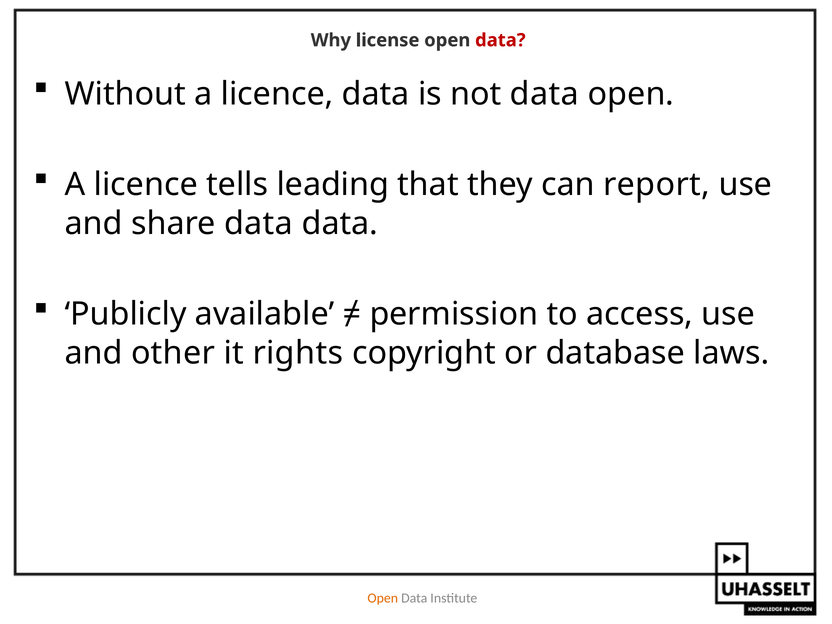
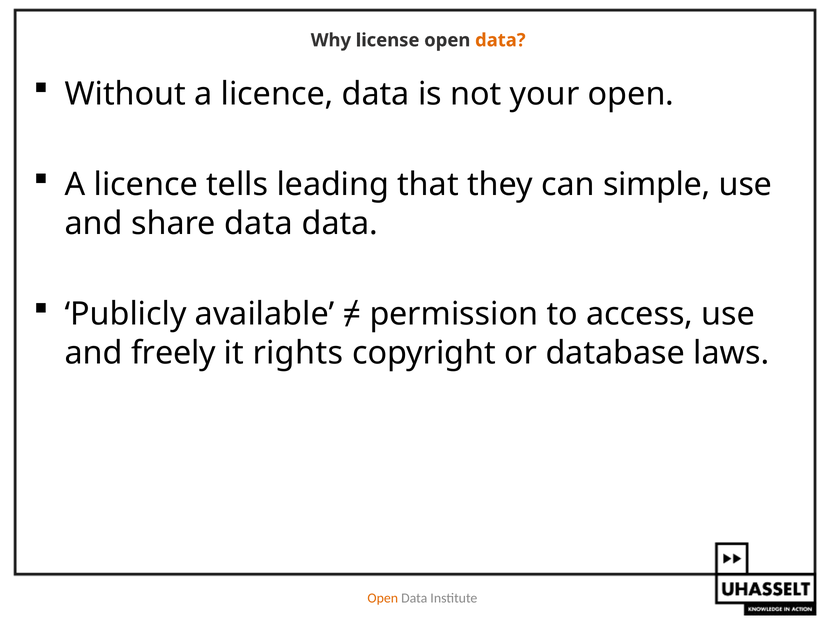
data at (500, 40) colour: red -> orange
not data: data -> your
report: report -> simple
other: other -> freely
